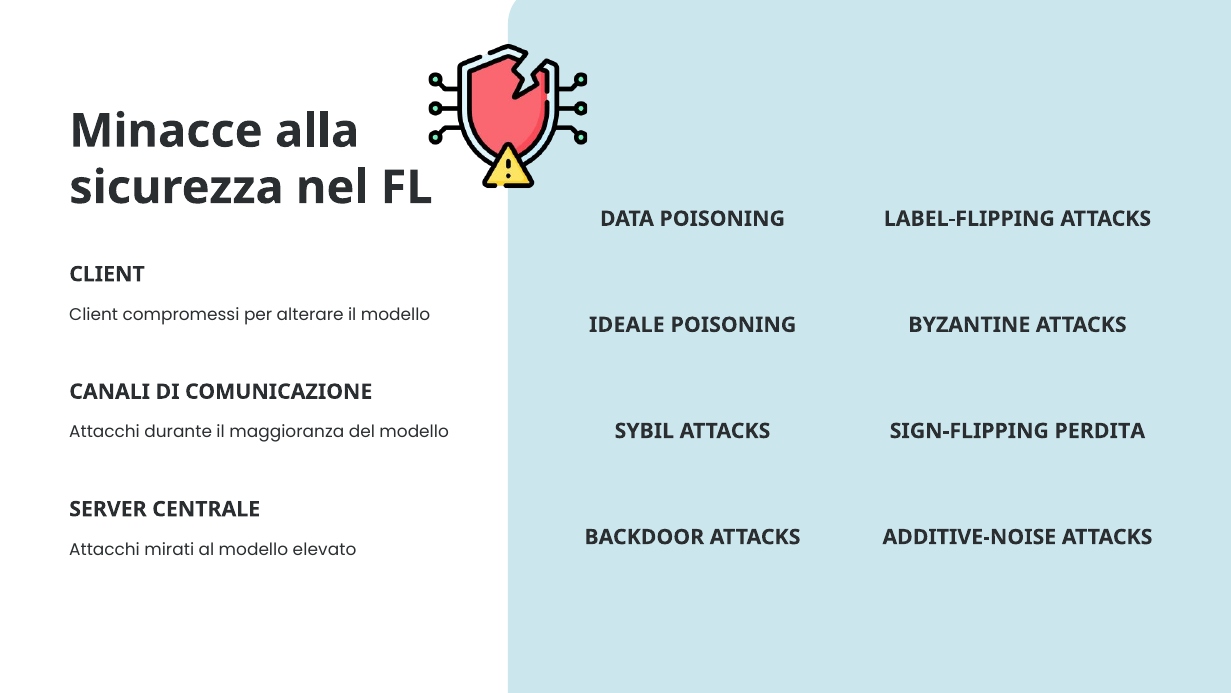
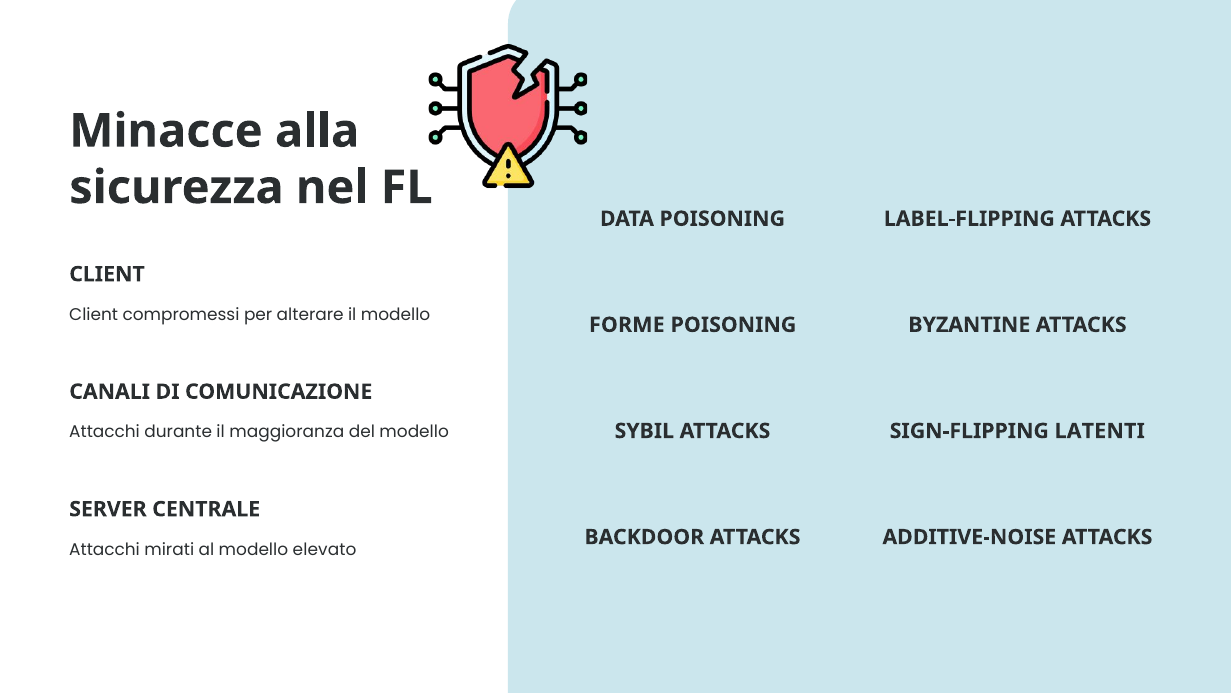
IDEALE: IDEALE -> FORME
PERDITA: PERDITA -> LATENTI
